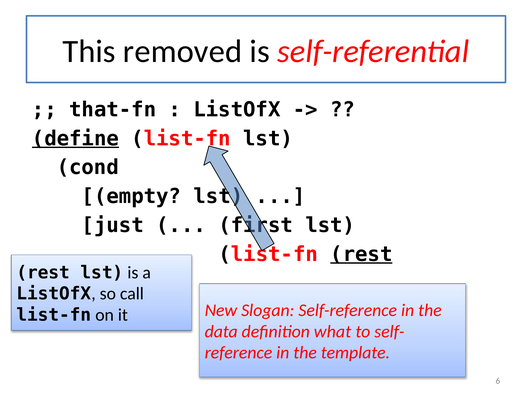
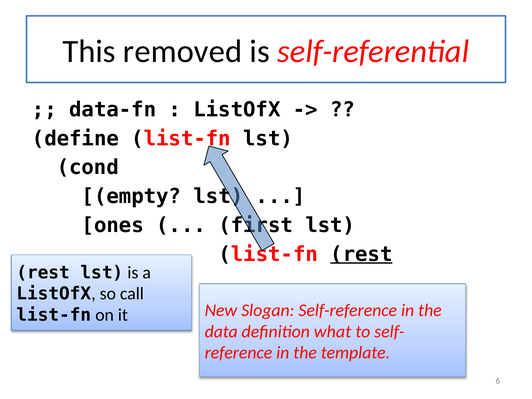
that-fn: that-fn -> data-fn
define underline: present -> none
just: just -> ones
